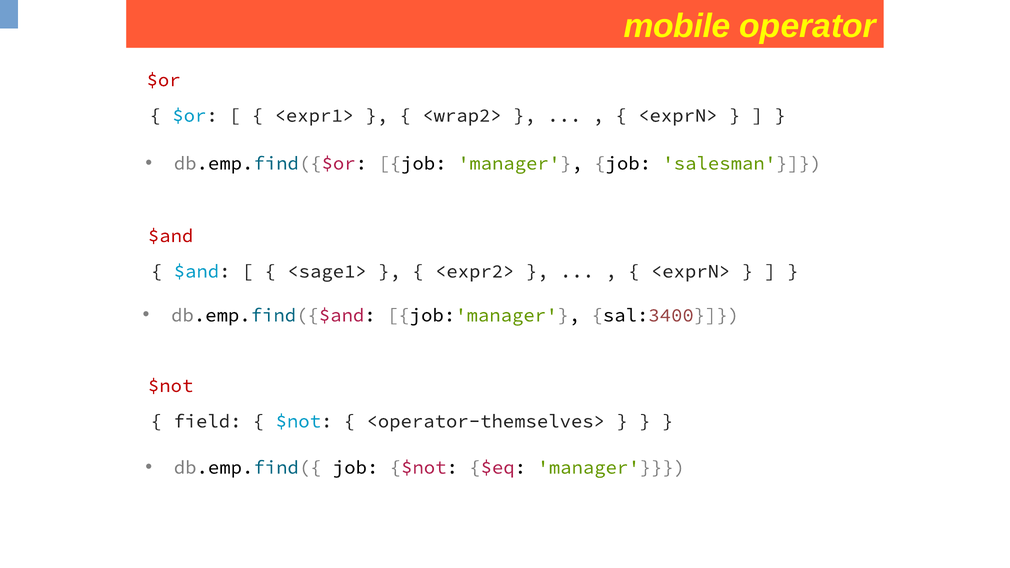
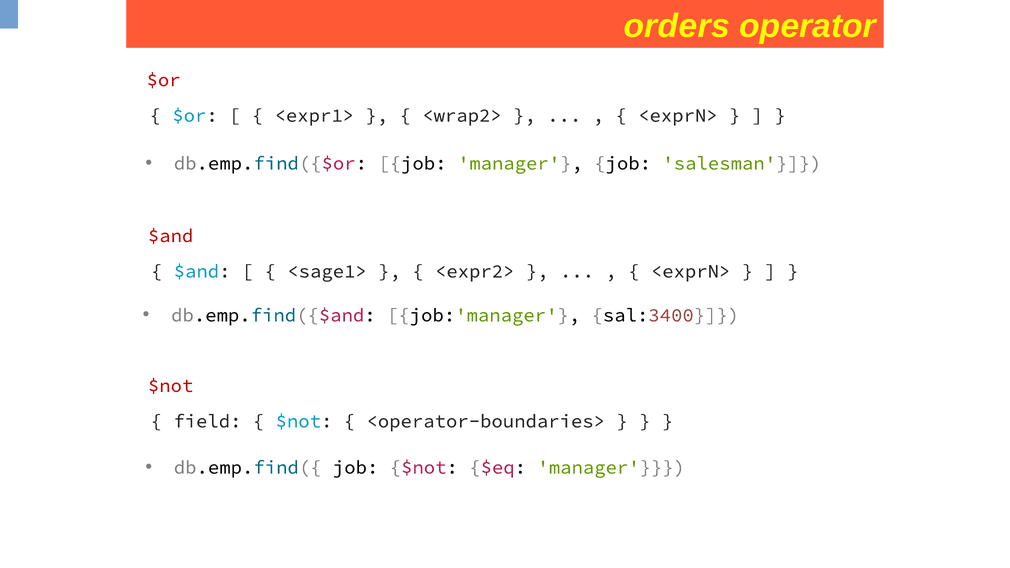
mobile: mobile -> orders
<operator-themselves>: <operator-themselves> -> <operator-boundaries>
